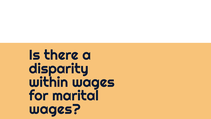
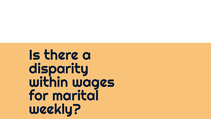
wages at (55, 109): wages -> weekly
